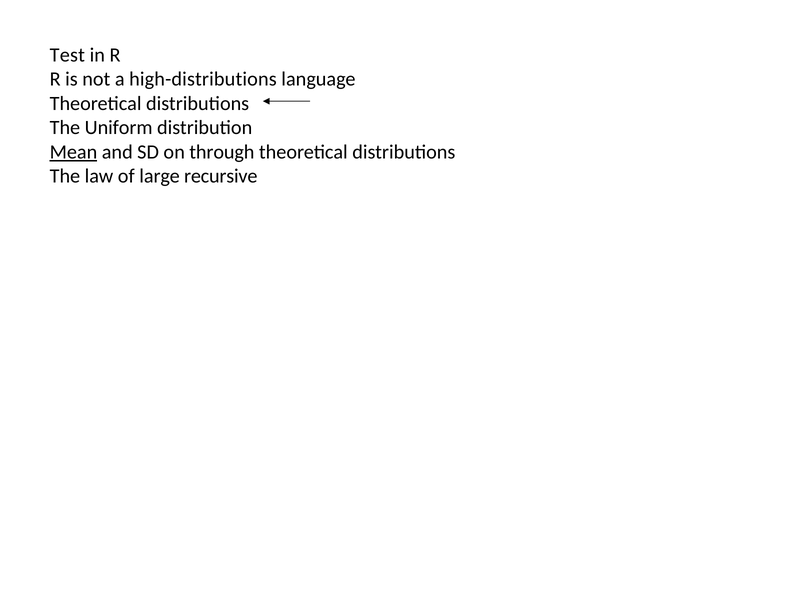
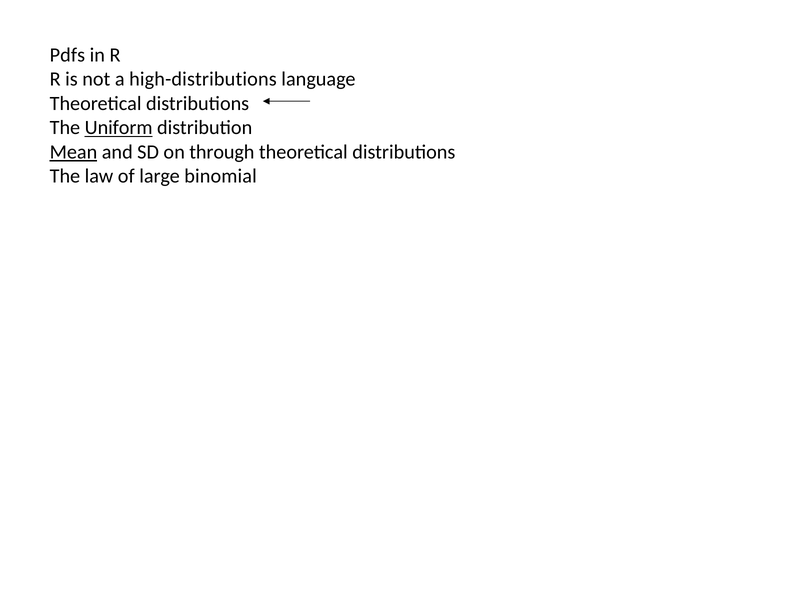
Test: Test -> Pdfs
Uniform underline: none -> present
recursive: recursive -> binomial
